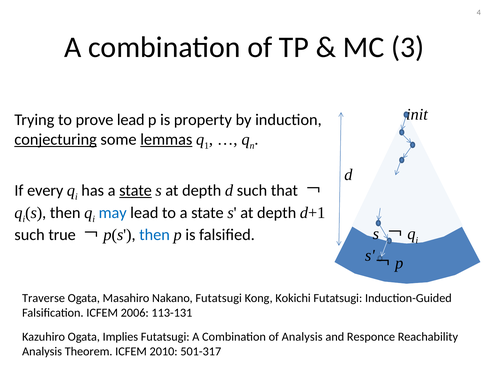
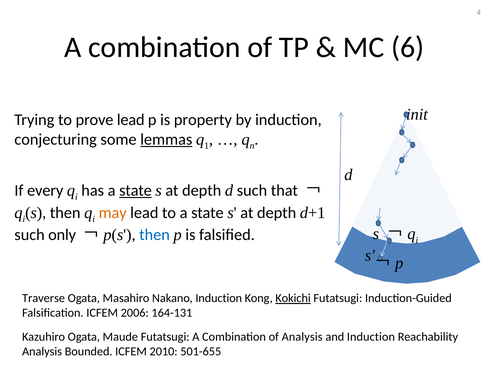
3: 3 -> 6
conjecturing underline: present -> none
may colour: blue -> orange
true: true -> only
Nakano Futatsugi: Futatsugi -> Induction
Kokichi underline: none -> present
113-131: 113-131 -> 164-131
Implies: Implies -> Maude
and Responce: Responce -> Induction
Theorem: Theorem -> Bounded
501-317: 501-317 -> 501-655
